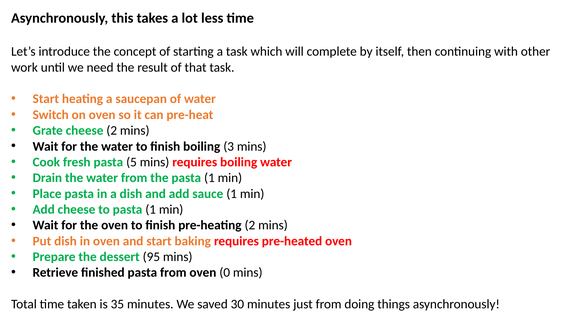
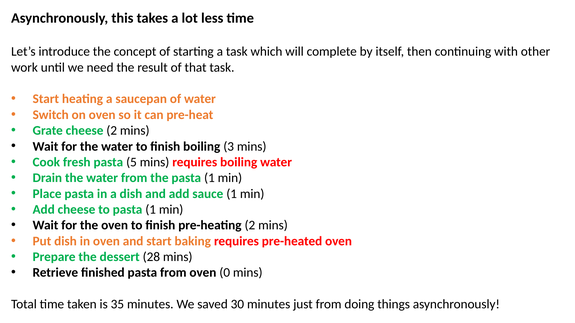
95: 95 -> 28
